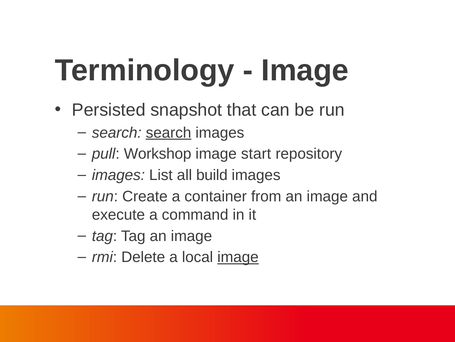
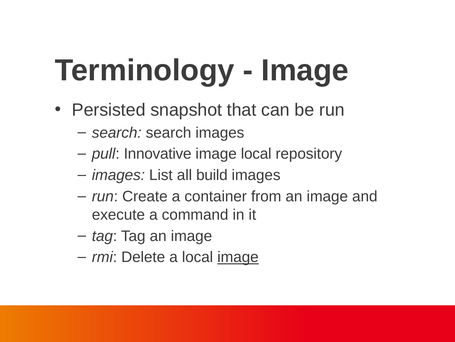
search at (169, 132) underline: present -> none
Workshop: Workshop -> Innovative
image start: start -> local
